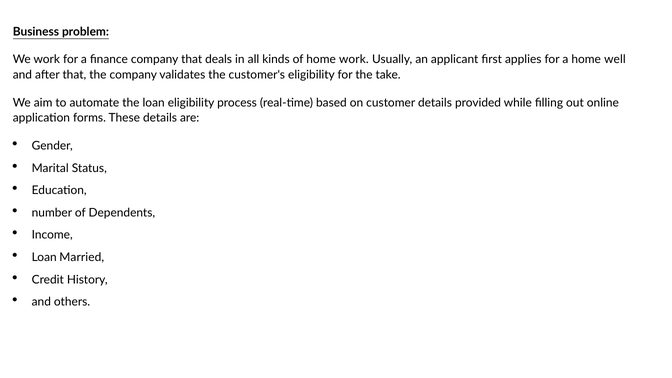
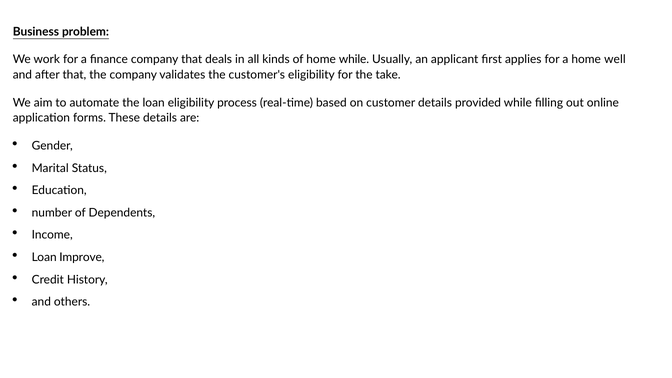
home work: work -> while
Married: Married -> Improve
